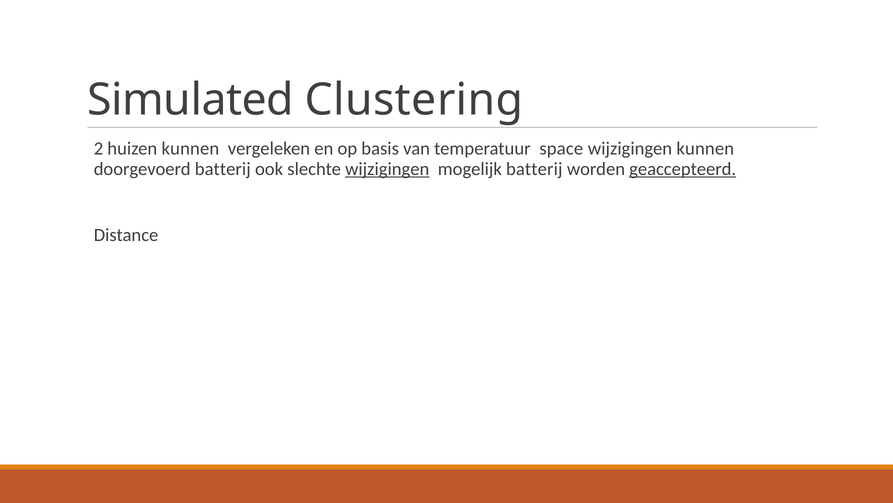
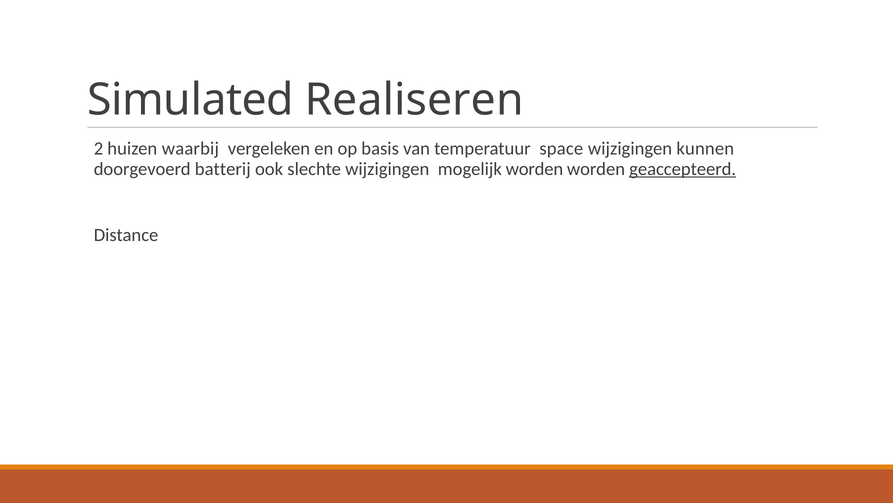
Clustering: Clustering -> Realiseren
huizen kunnen: kunnen -> waarbij
wijzigingen at (387, 169) underline: present -> none
mogelijk batterij: batterij -> worden
